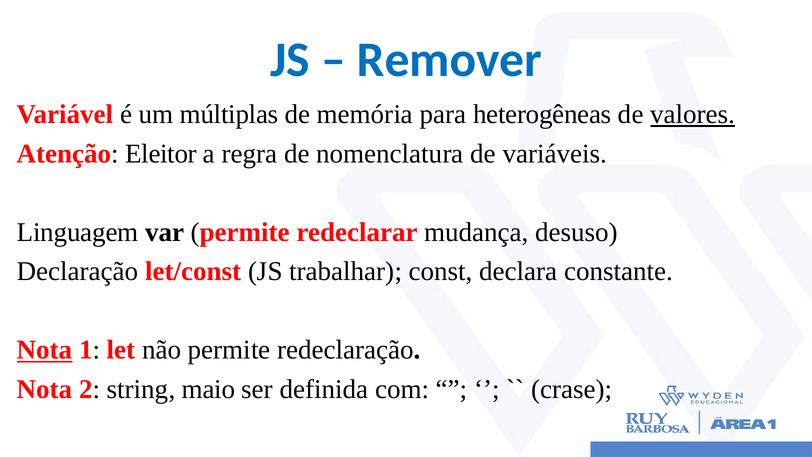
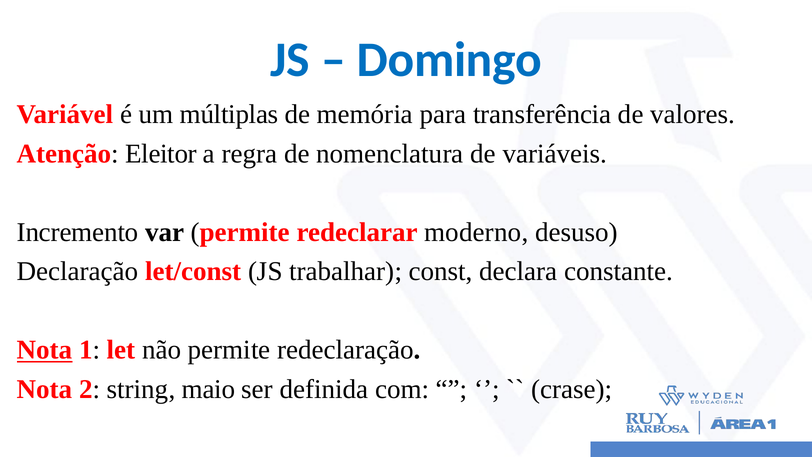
Remover: Remover -> Domingo
heterogêneas: heterogêneas -> transferência
valores underline: present -> none
Linguagem: Linguagem -> Incremento
mudança: mudança -> moderno
